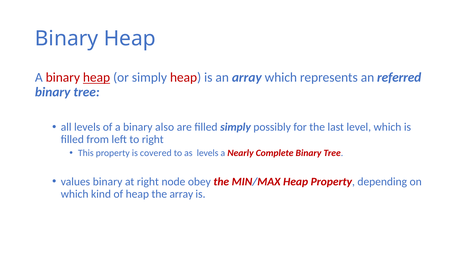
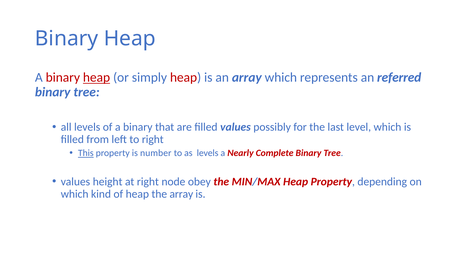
also: also -> that
filled simply: simply -> values
This underline: none -> present
covered: covered -> number
values binary: binary -> height
